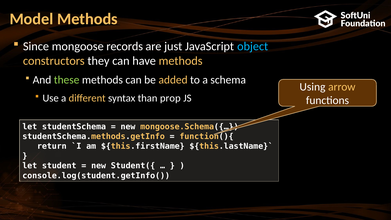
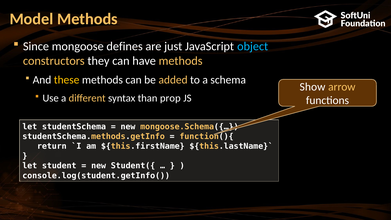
records: records -> defines
these colour: light green -> yellow
Using: Using -> Show
